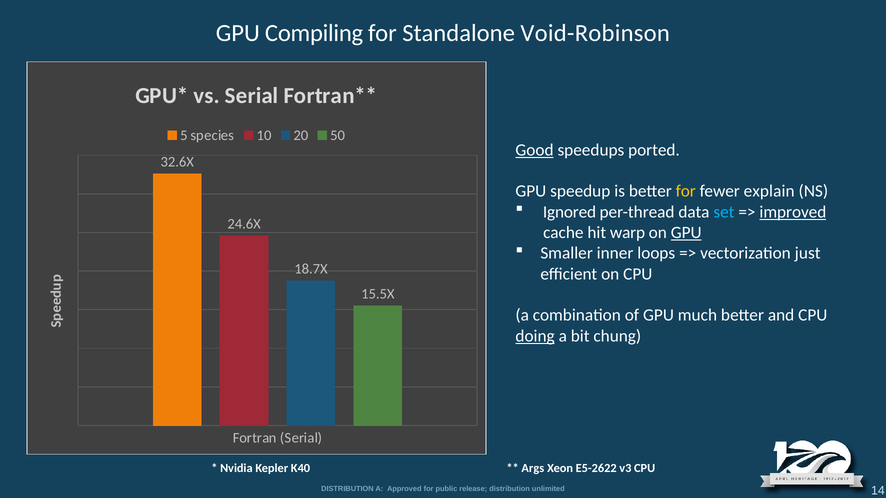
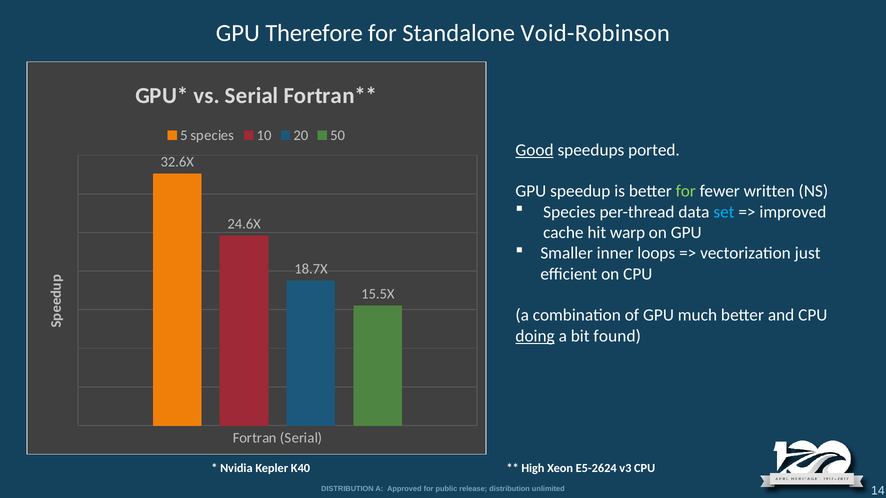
Compiling: Compiling -> Therefore
for at (686, 191) colour: yellow -> light green
explain: explain -> written
Ignored at (570, 212): Ignored -> Species
improved underline: present -> none
GPU at (686, 233) underline: present -> none
chung: chung -> found
Args: Args -> High
E5-2622: E5-2622 -> E5-2624
